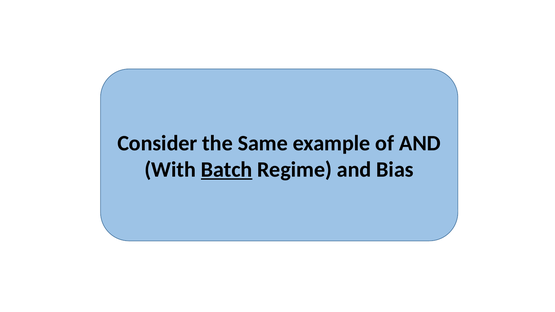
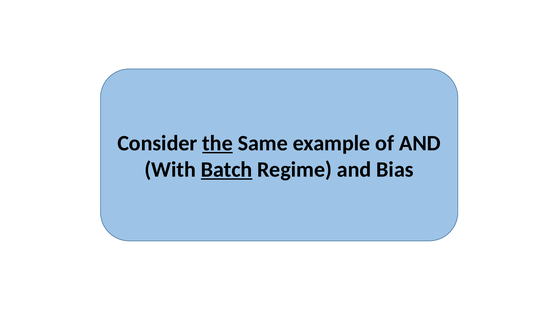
the underline: none -> present
